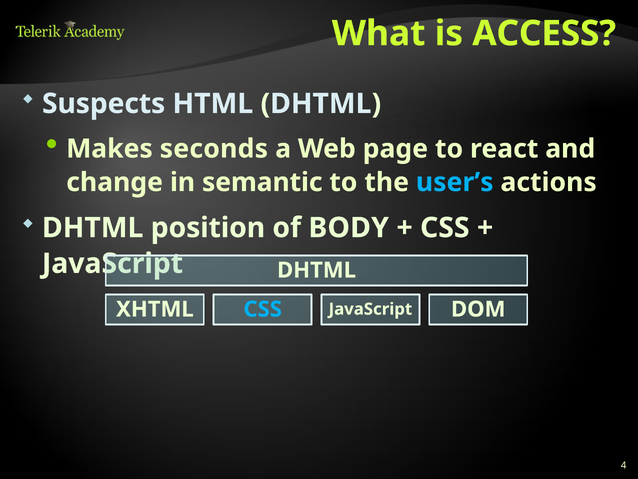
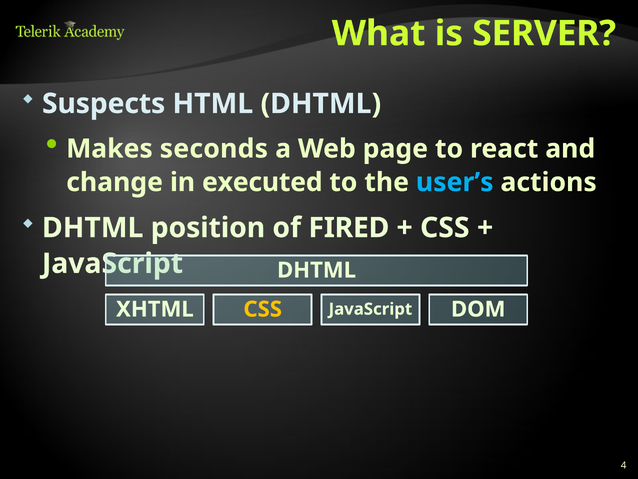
ACCESS: ACCESS -> SERVER
semantic: semantic -> executed
BODY: BODY -> FIRED
CSS at (263, 309) colour: light blue -> yellow
